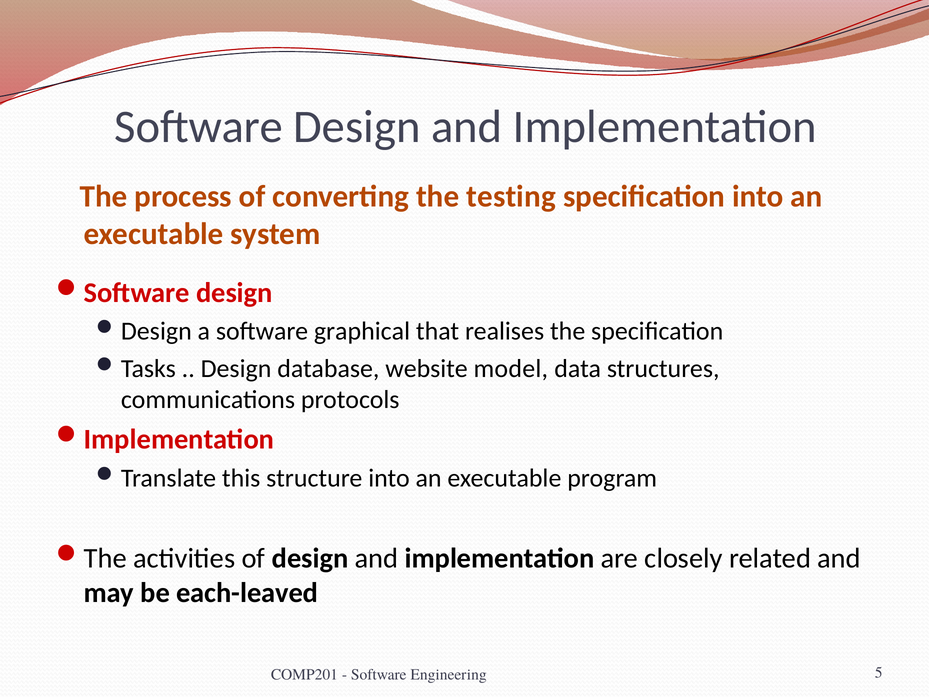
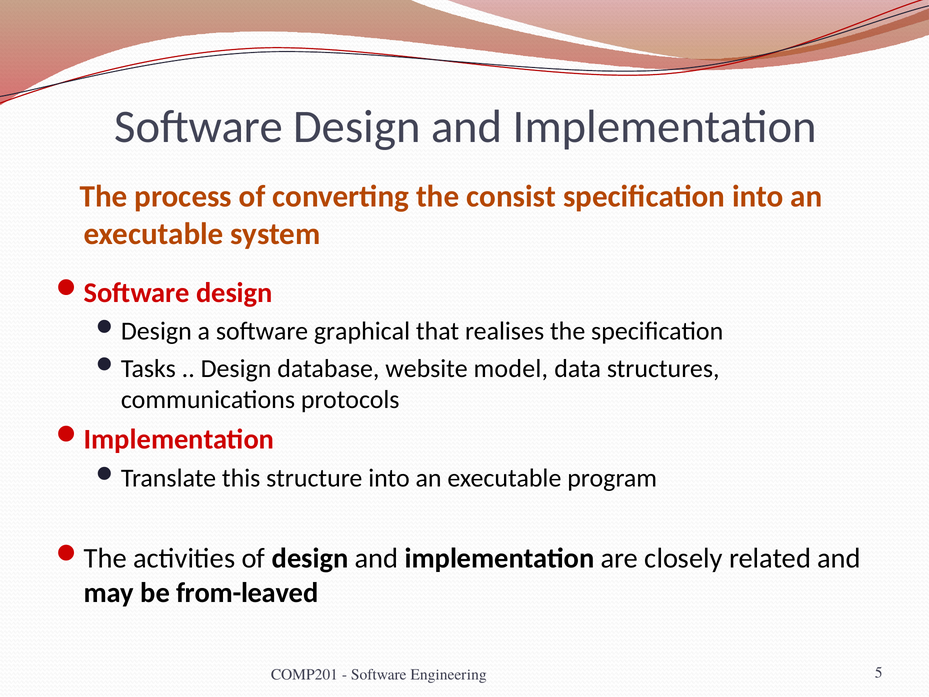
testing: testing -> consist
each-leaved: each-leaved -> from-leaved
